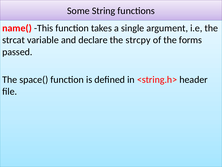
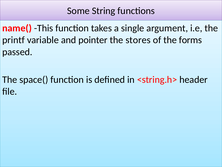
strcat: strcat -> printf
declare: declare -> pointer
strcpy: strcpy -> stores
